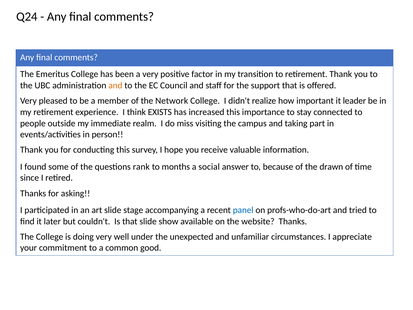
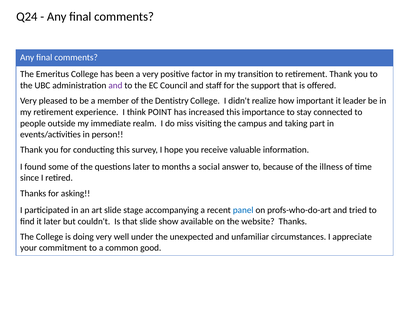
and at (115, 85) colour: orange -> purple
Network: Network -> Dentistry
EXISTS: EXISTS -> POINT
questions rank: rank -> later
drawn: drawn -> illness
